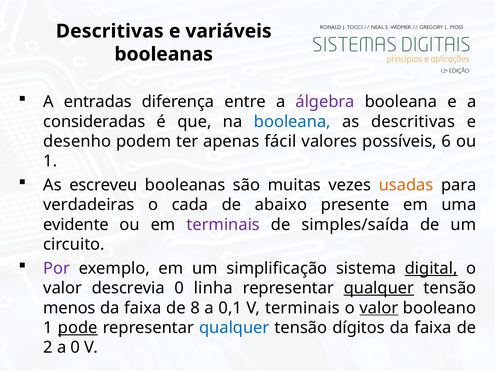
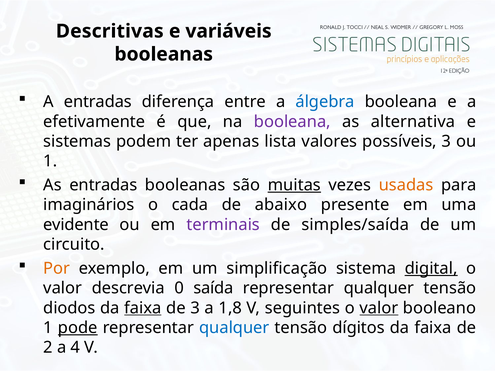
álgebra colour: purple -> blue
consideradas: consideradas -> efetivamente
booleana at (292, 122) colour: blue -> purple
as descritivas: descritivas -> alternativa
desenho: desenho -> sistemas
fácil: fácil -> lista
possíveis 6: 6 -> 3
As escreveu: escreveu -> entradas
muitas underline: none -> present
verdadeiras: verdadeiras -> imaginários
Por colour: purple -> orange
linha: linha -> saída
qualquer at (379, 288) underline: present -> none
menos: menos -> diodos
faixa at (143, 308) underline: none -> present
de 8: 8 -> 3
0,1: 0,1 -> 1,8
V terminais: terminais -> seguintes
a 0: 0 -> 4
